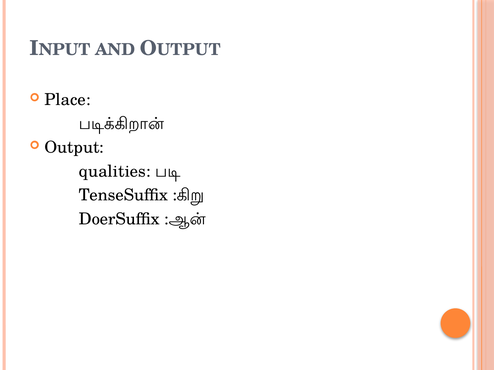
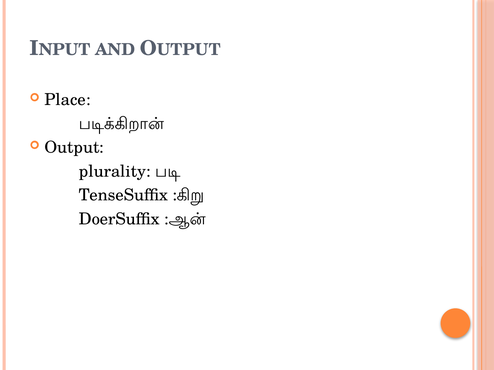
qualities: qualities -> plurality
